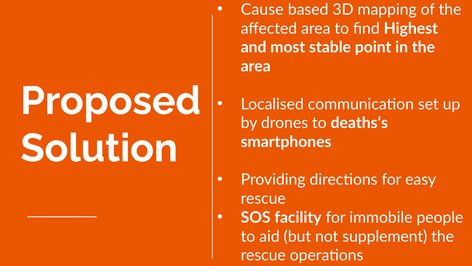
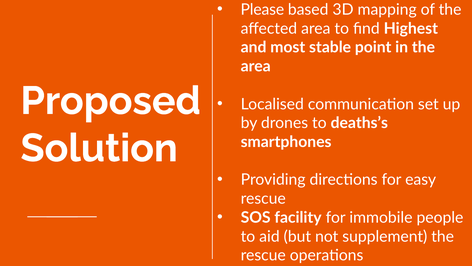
Cause: Cause -> Please
